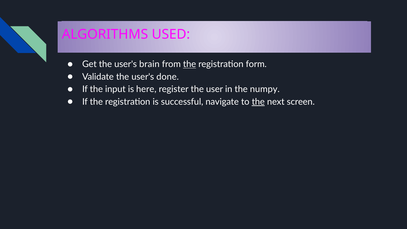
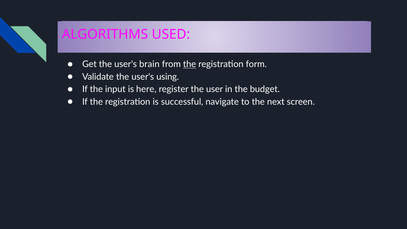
done: done -> using
numpy: numpy -> budget
the at (258, 102) underline: present -> none
